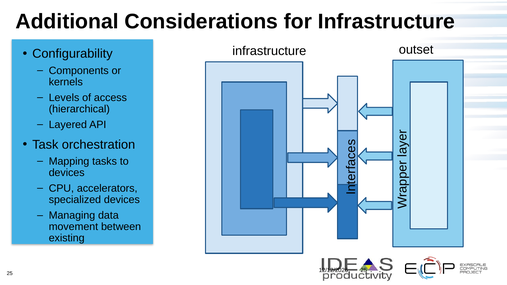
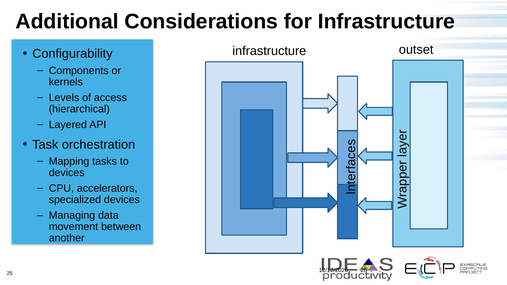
existing: existing -> another
